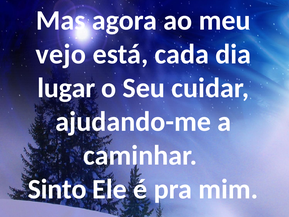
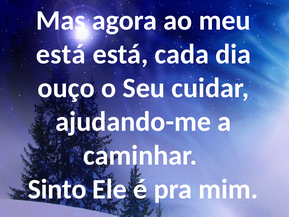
vejo at (61, 54): vejo -> está
lugar: lugar -> ouço
